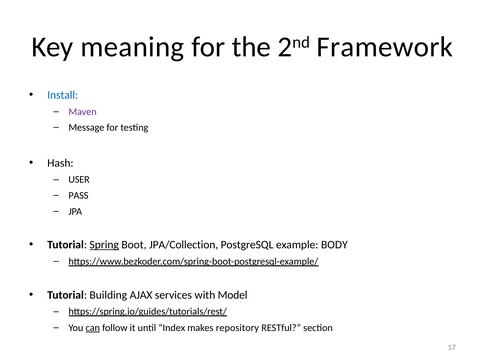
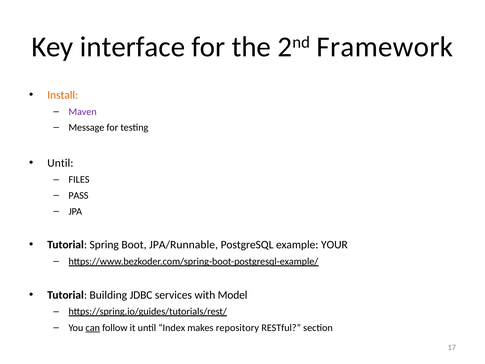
meaning: meaning -> interface
Install colour: blue -> orange
Hash at (60, 163): Hash -> Until
USER: USER -> FILES
Spring underline: present -> none
JPA/Collection: JPA/Collection -> JPA/Runnable
BODY: BODY -> YOUR
AJAX: AJAX -> JDBC
